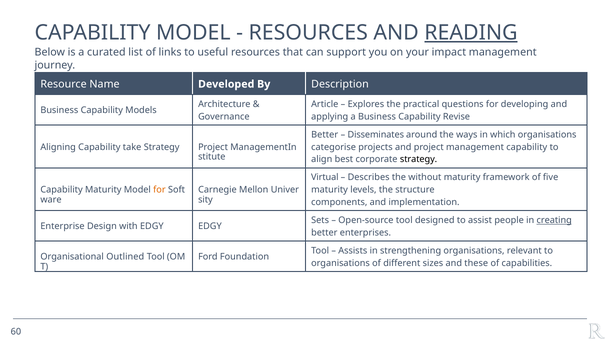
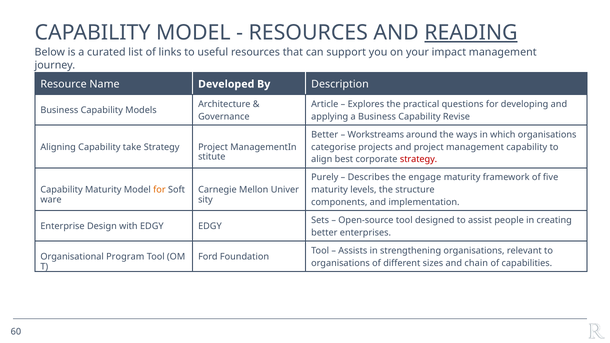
Disseminates: Disseminates -> Workstreams
strategy at (419, 160) colour: black -> red
Virtual: Virtual -> Purely
without: without -> engage
creating underline: present -> none
Outlined: Outlined -> Program
these: these -> chain
